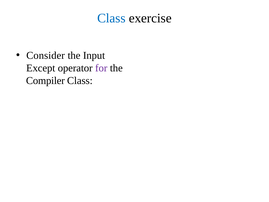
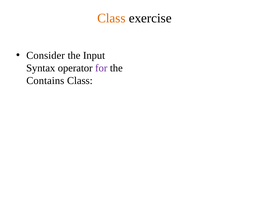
Class at (111, 18) colour: blue -> orange
Except: Except -> Syntax
Compiler: Compiler -> Contains
